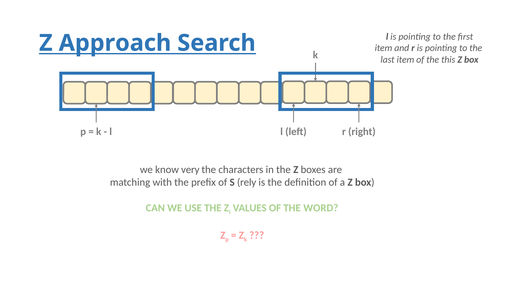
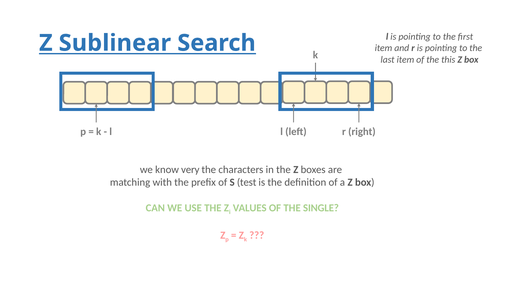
Approach: Approach -> Sublinear
rely: rely -> test
WORD: WORD -> SINGLE
